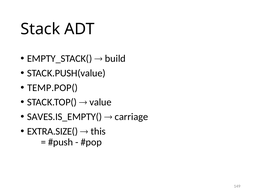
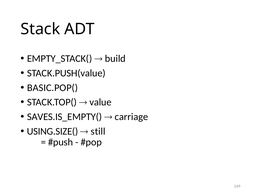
TEMP.POP(: TEMP.POP( -> BASIC.POP(
EXTRA.SIZE(: EXTRA.SIZE( -> USING.SIZE(
this: this -> still
